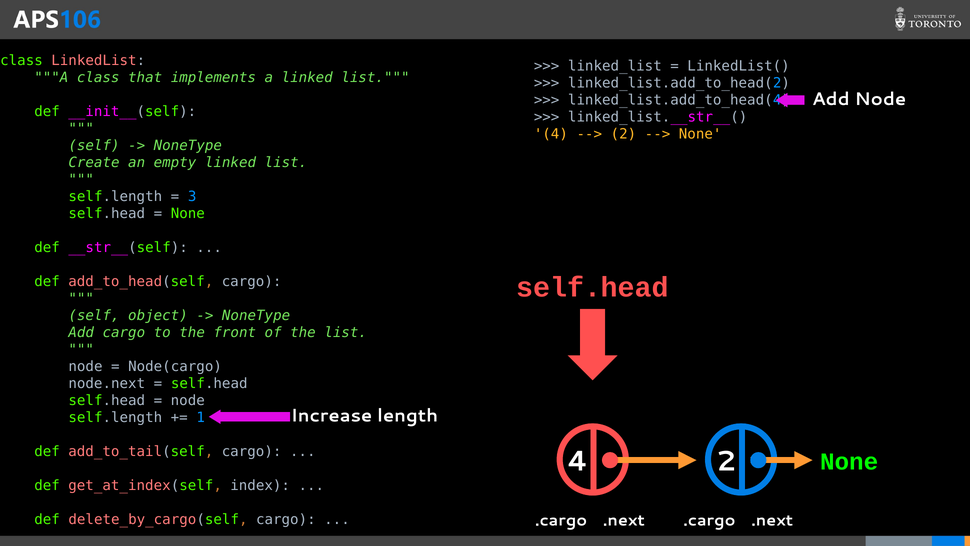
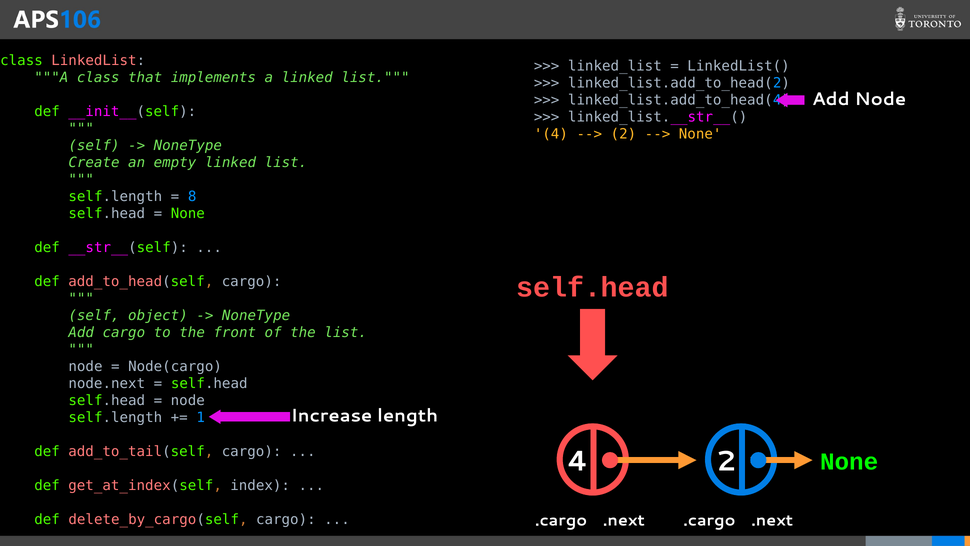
3: 3 -> 8
